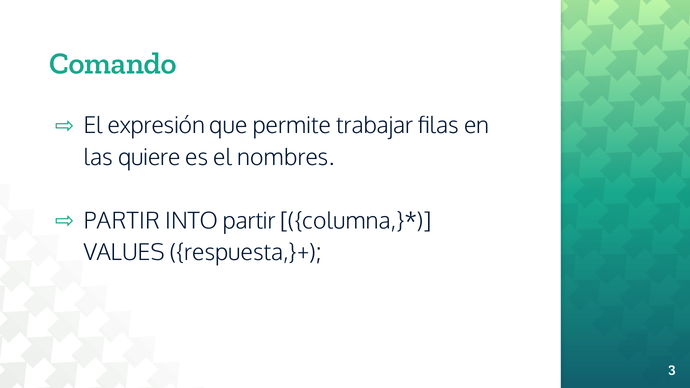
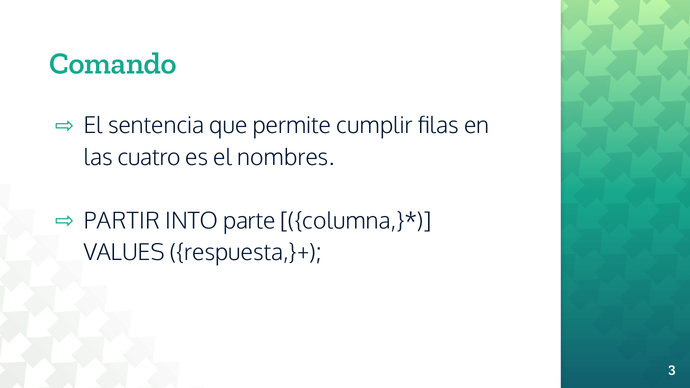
expresión: expresión -> sentencia
trabajar: trabajar -> cumplir
quiere: quiere -> cuatro
INTO partir: partir -> parte
